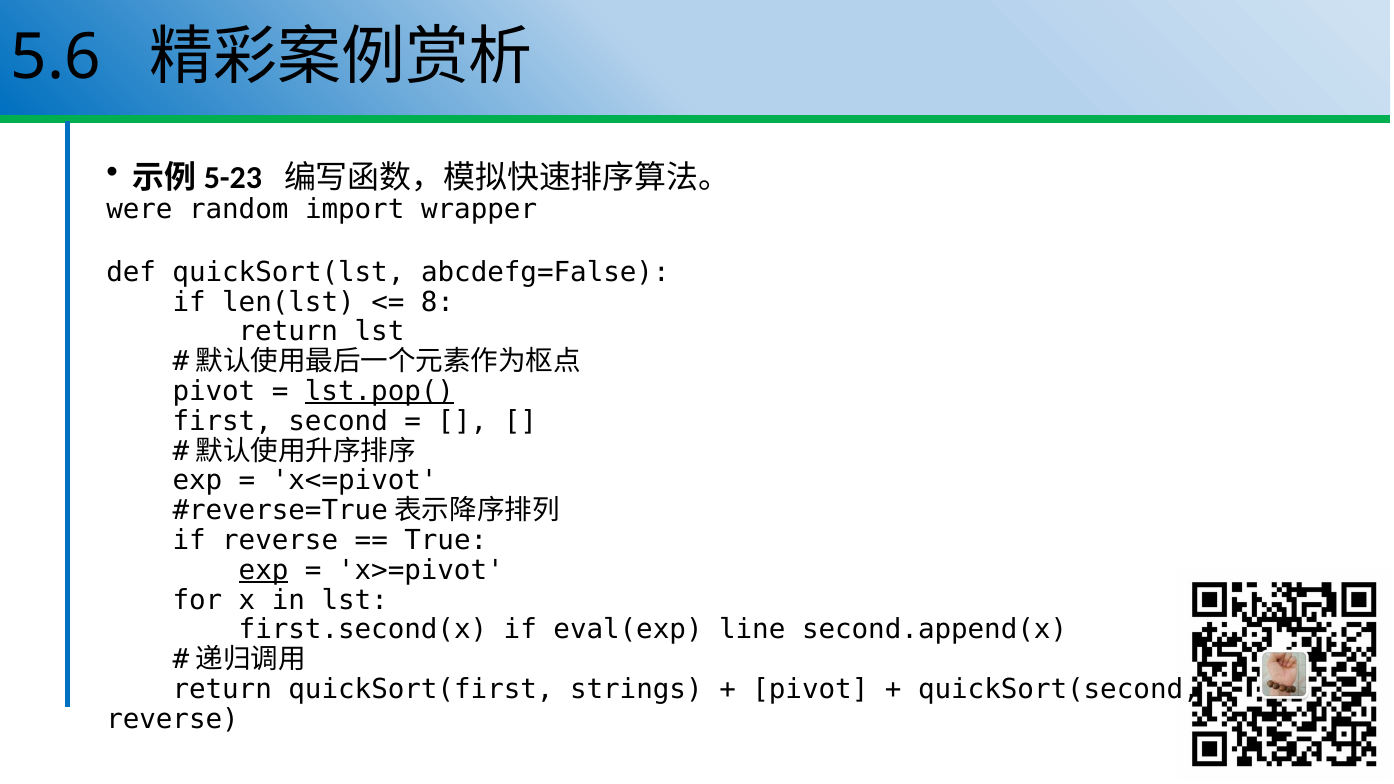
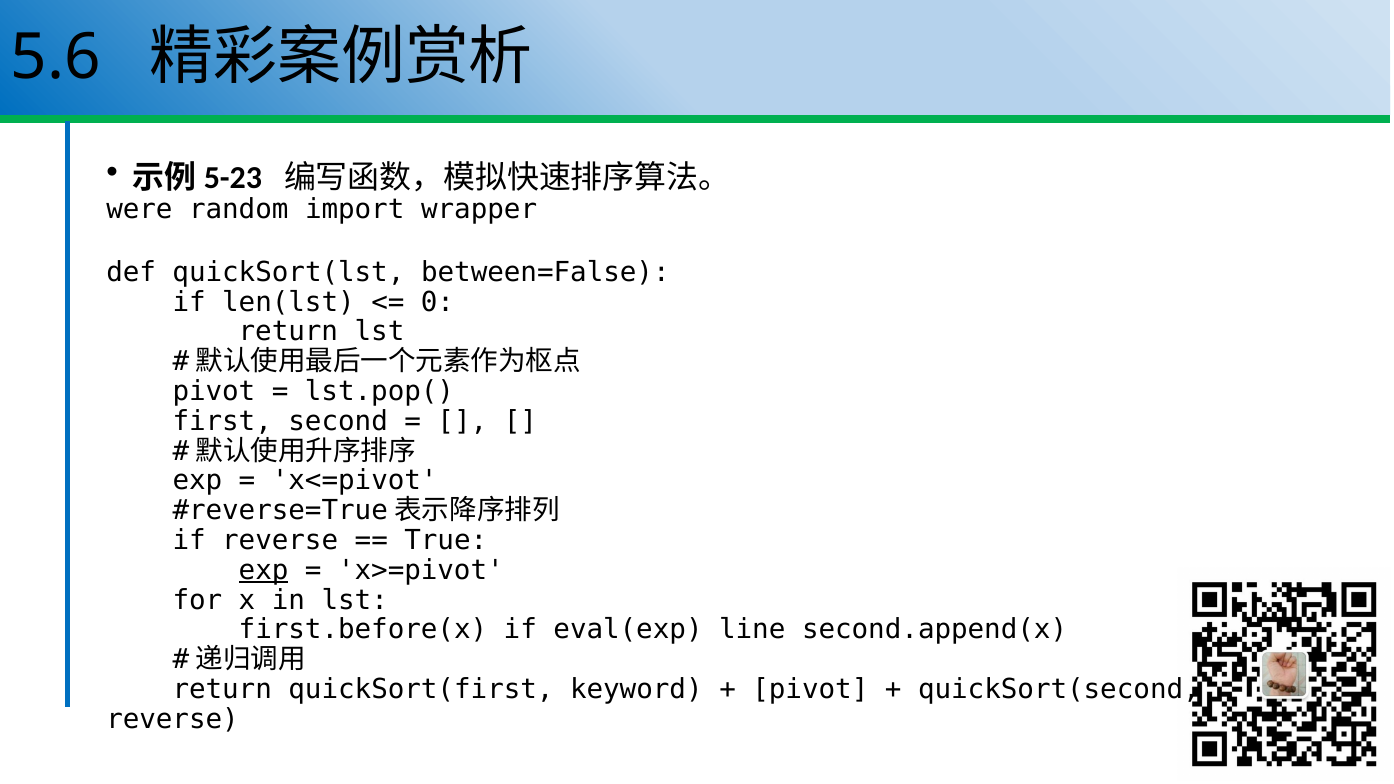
abcdefg=False: abcdefg=False -> between=False
8: 8 -> 0
lst.pop( underline: present -> none
first.second(x: first.second(x -> first.before(x
strings: strings -> keyword
